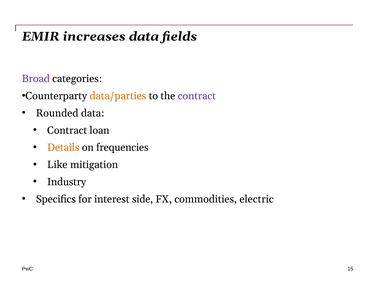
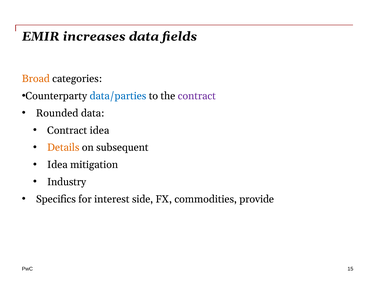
Broad colour: purple -> orange
data/parties colour: orange -> blue
Contract loan: loan -> idea
frequencies: frequencies -> subsequent
Like at (57, 165): Like -> Idea
electric: electric -> provide
